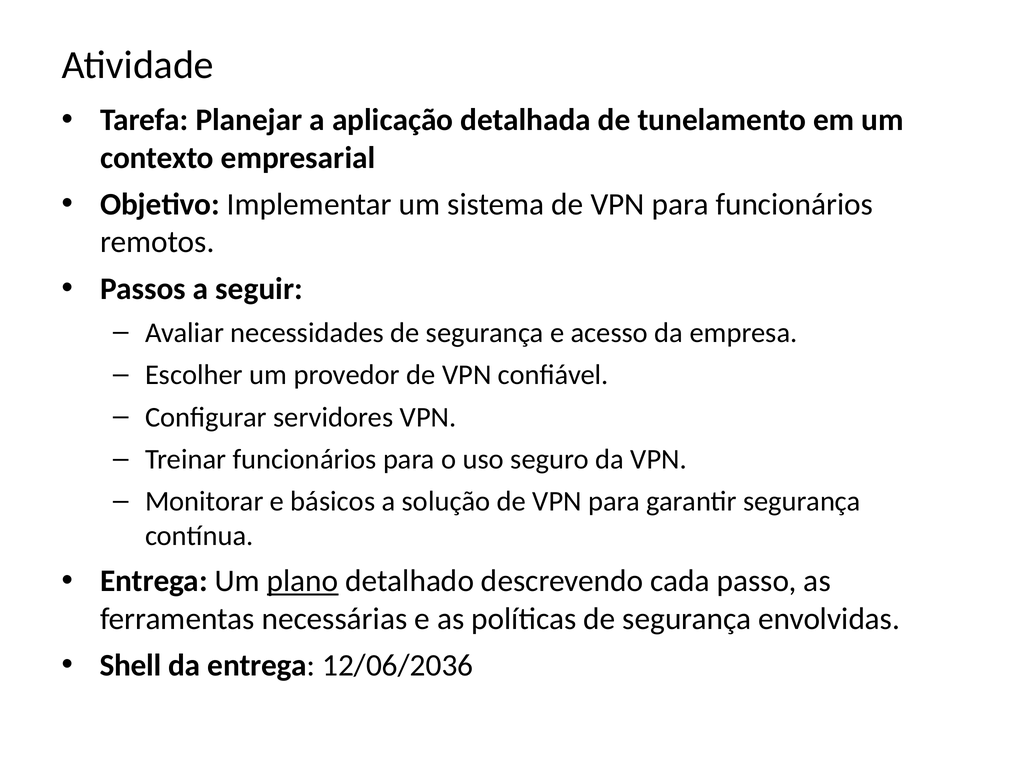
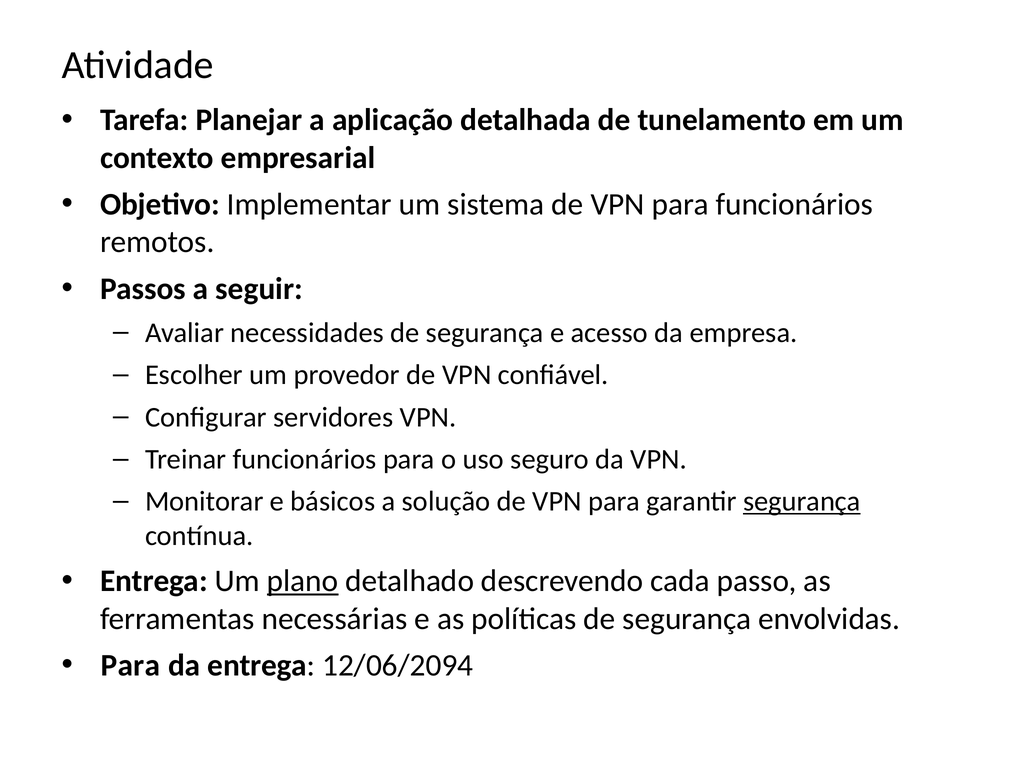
segurança at (802, 502) underline: none -> present
Shell at (131, 666): Shell -> Para
12/06/2036: 12/06/2036 -> 12/06/2094
